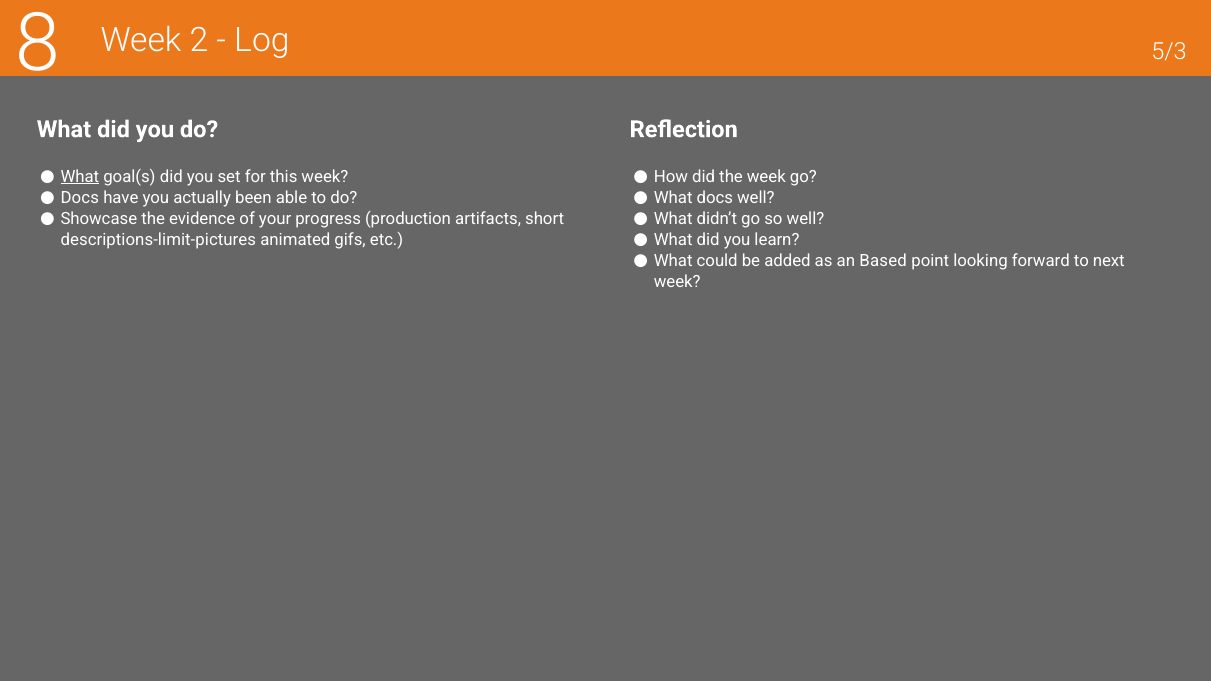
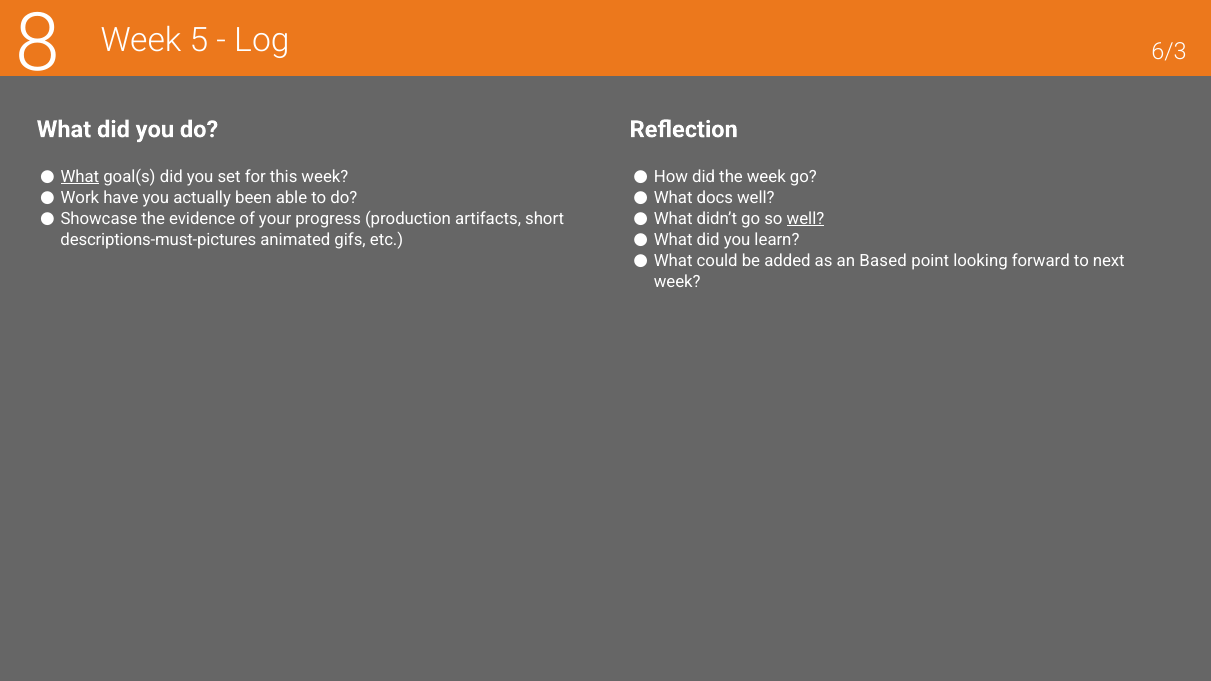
2: 2 -> 5
5/3: 5/3 -> 6/3
Docs at (80, 198): Docs -> Work
well at (806, 219) underline: none -> present
descriptions-limit-pictures: descriptions-limit-pictures -> descriptions-must-pictures
